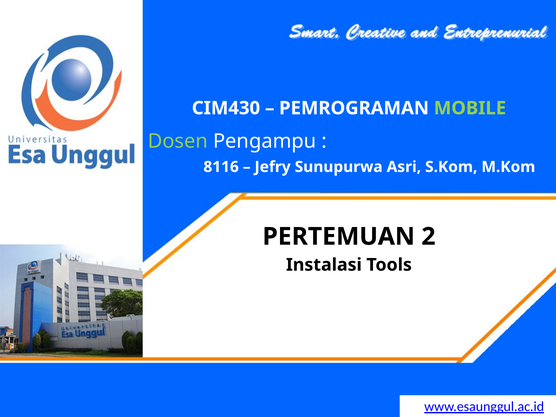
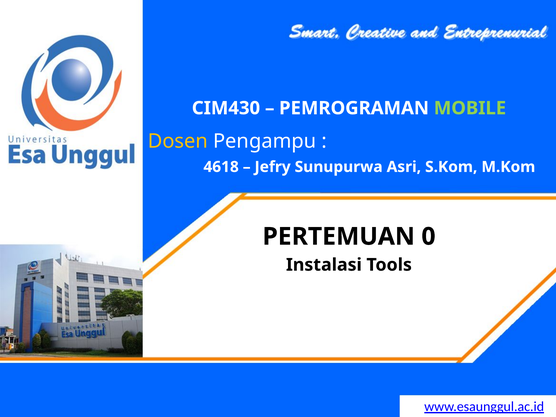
Dosen colour: light green -> yellow
8116: 8116 -> 4618
2: 2 -> 0
